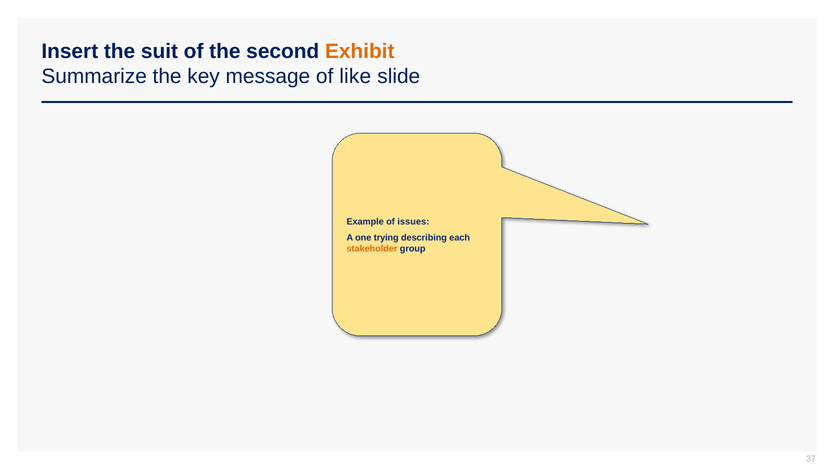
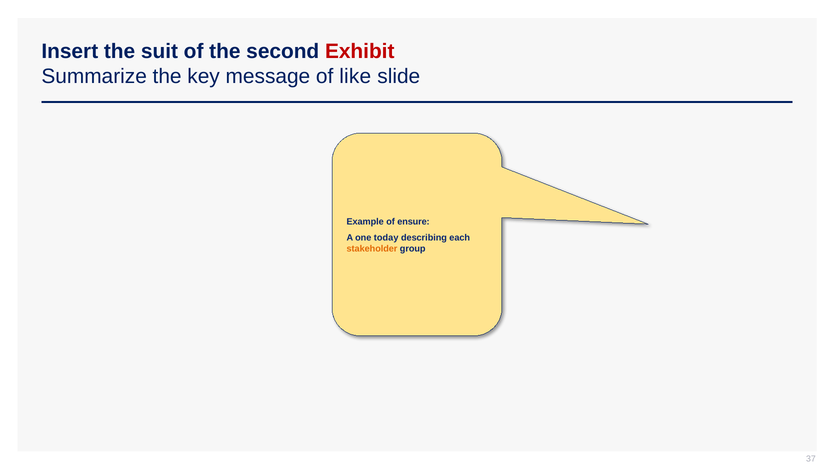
Exhibit colour: orange -> red
issues: issues -> ensure
trying: trying -> today
